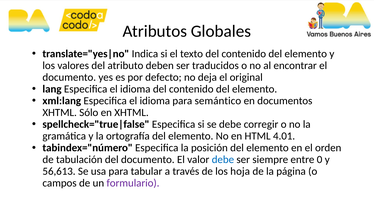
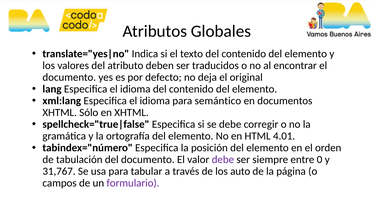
debe at (223, 160) colour: blue -> purple
56,613: 56,613 -> 31,767
hoja: hoja -> auto
